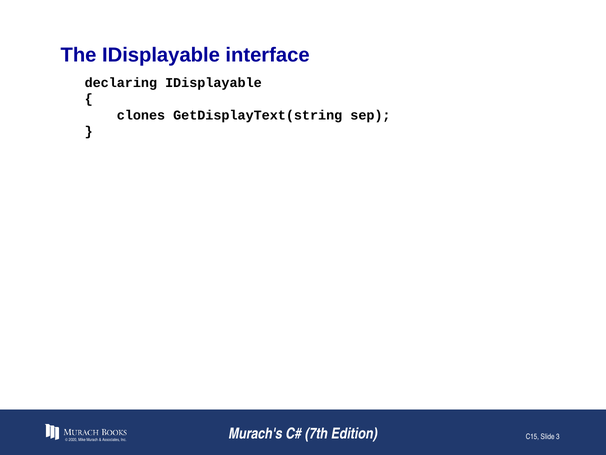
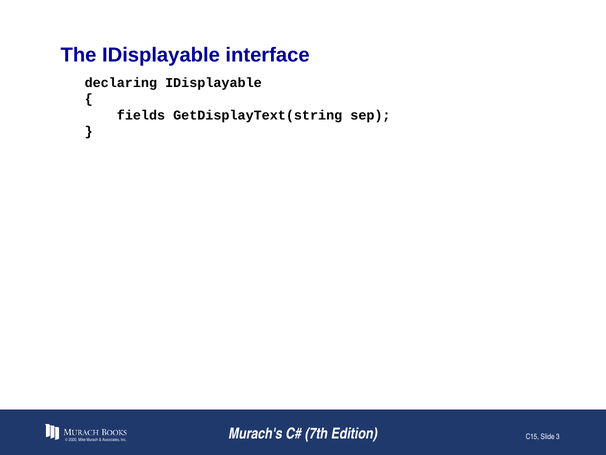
clones: clones -> fields
